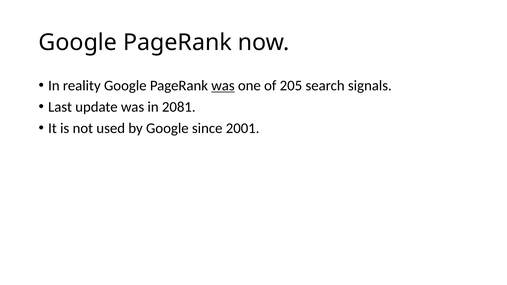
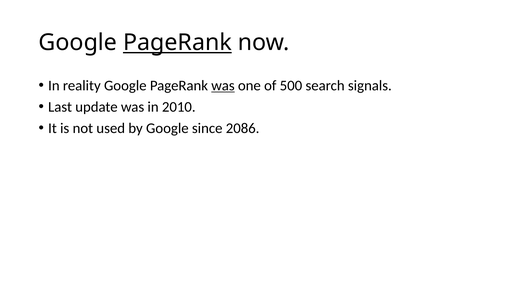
PageRank at (177, 43) underline: none -> present
205: 205 -> 500
2081: 2081 -> 2010
2001: 2001 -> 2086
